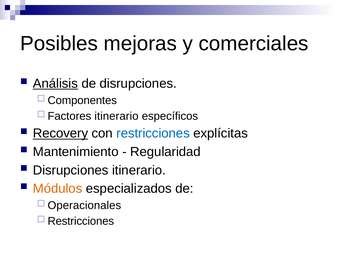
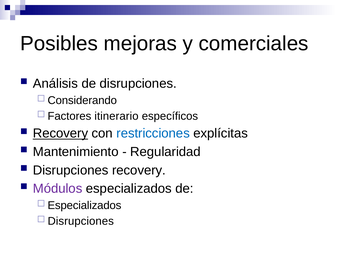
Análisis underline: present -> none
Componentes: Componentes -> Considerando
Disrupciones itinerario: itinerario -> recovery
Módulos colour: orange -> purple
Operacionales at (84, 205): Operacionales -> Especializados
Restricciones at (81, 221): Restricciones -> Disrupciones
